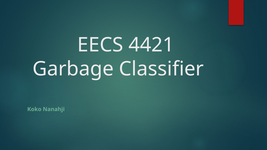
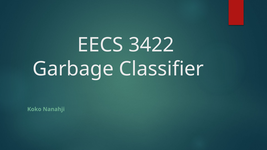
4421: 4421 -> 3422
